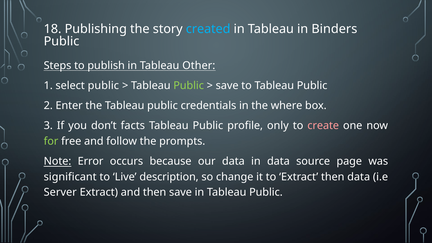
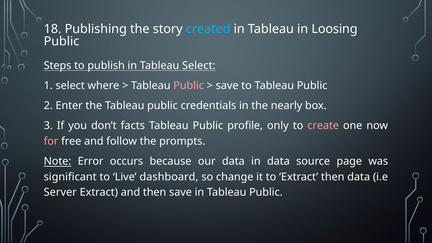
Binders: Binders -> Loosing
Tableau Other: Other -> Select
select public: public -> where
Public at (189, 86) colour: light green -> pink
where: where -> nearly
for colour: light green -> pink
description: description -> dashboard
